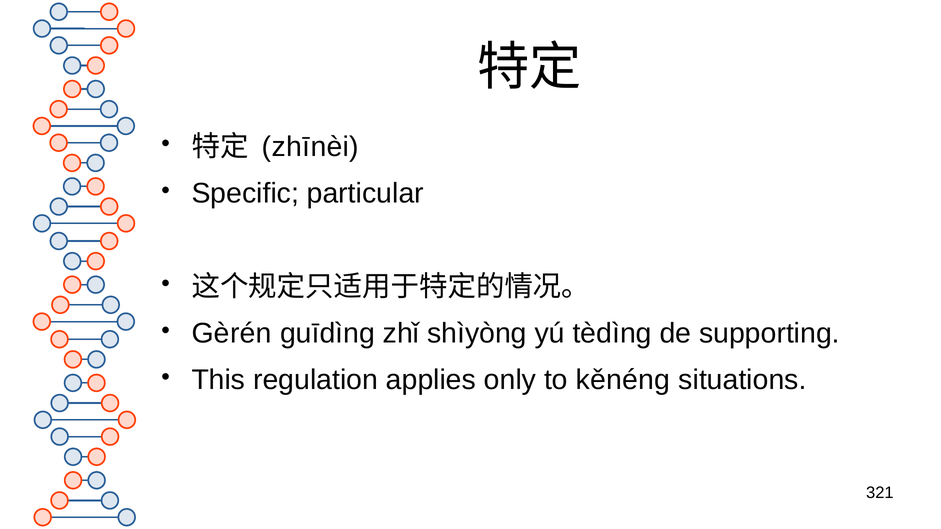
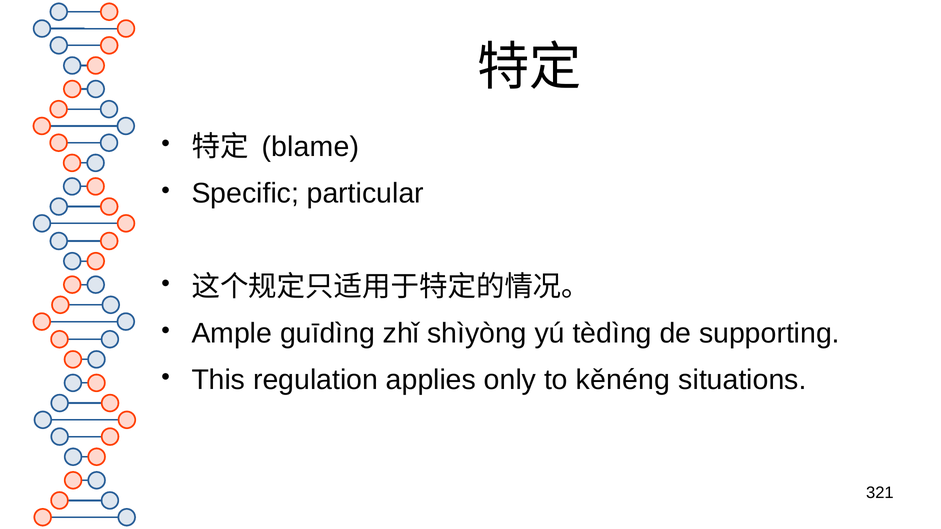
zhīnèi: zhīnèi -> blame
Gèrén: Gèrén -> Ample
